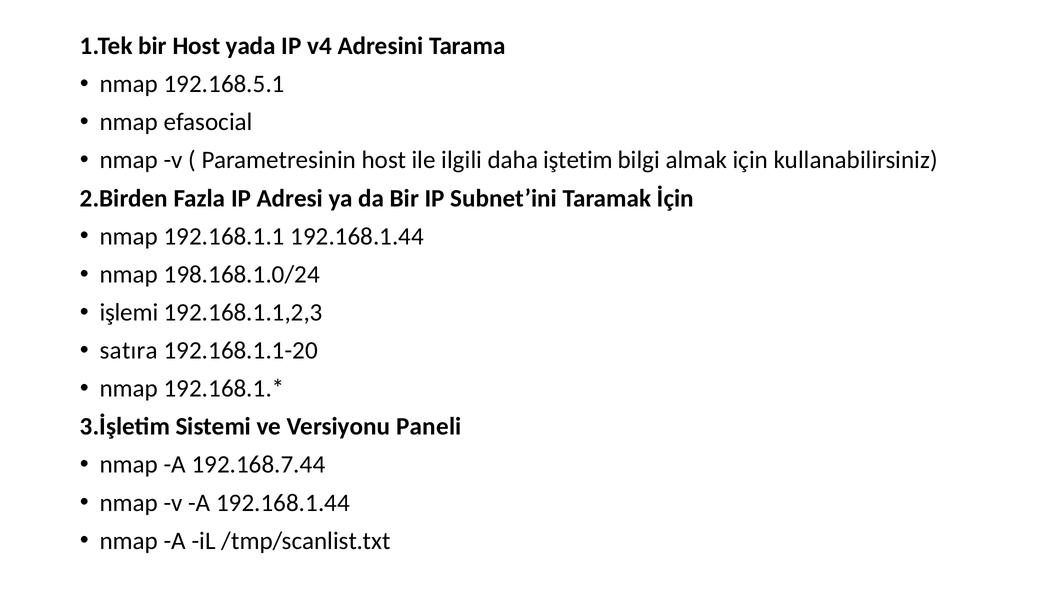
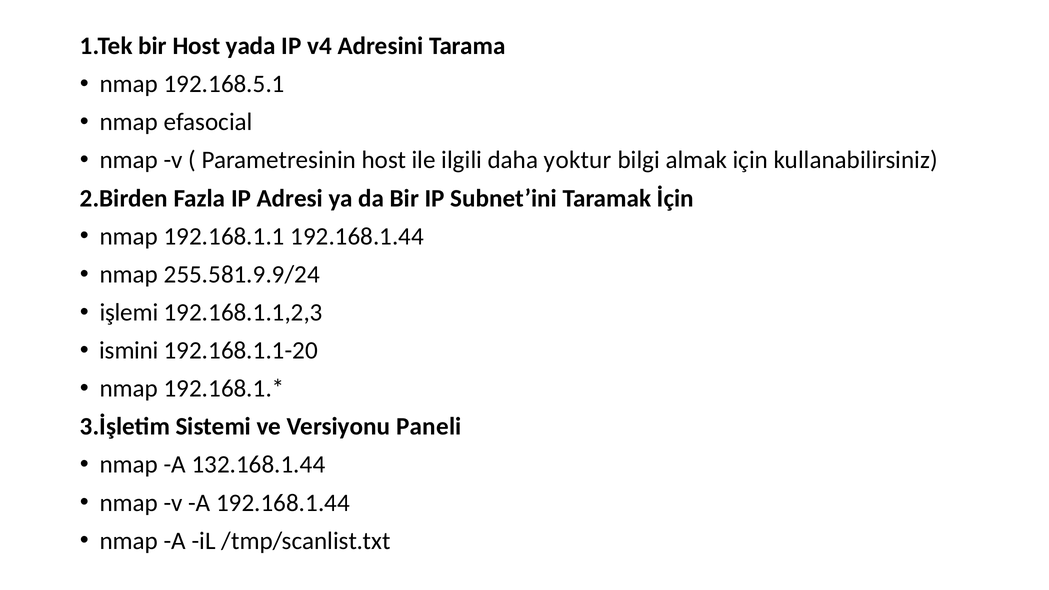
iştetim: iştetim -> yoktur
198.168.1.0/24: 198.168.1.0/24 -> 255.581.9.9/24
satıra: satıra -> ismini
192.168.7.44: 192.168.7.44 -> 132.168.1.44
